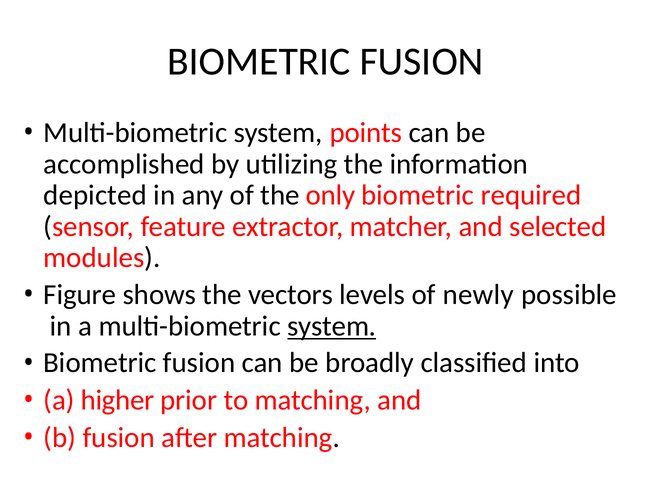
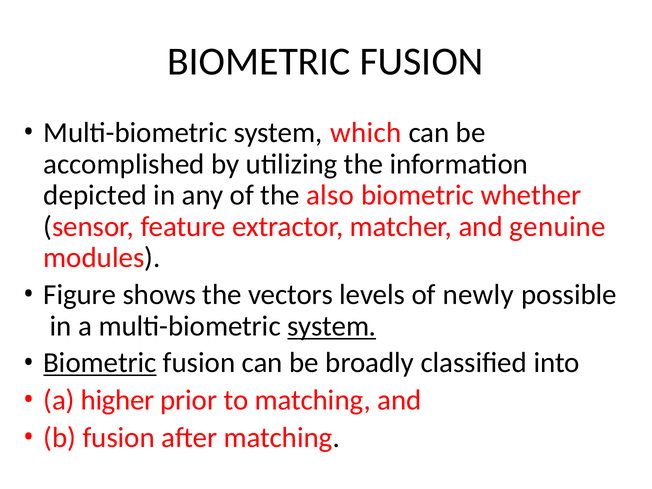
points: points -> which
only: only -> also
required: required -> whether
selected: selected -> genuine
Biometric at (100, 363) underline: none -> present
